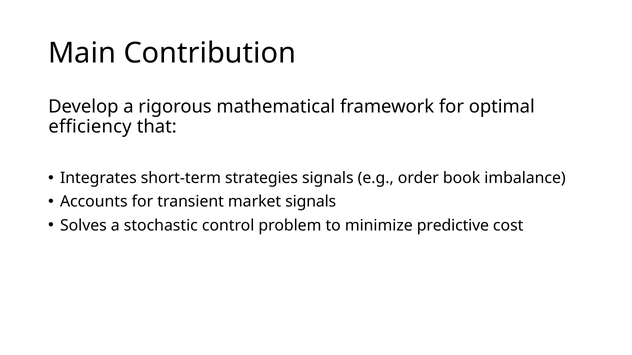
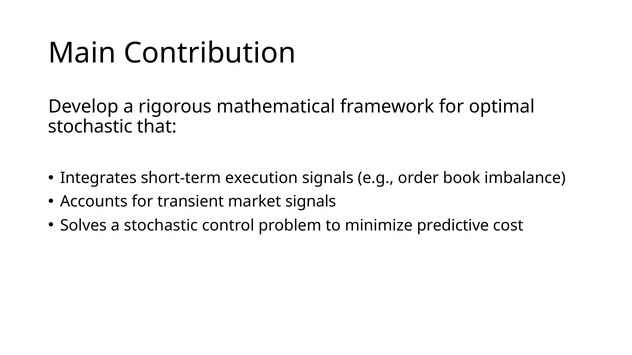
efficiency at (90, 127): efficiency -> stochastic
strategies: strategies -> execution
